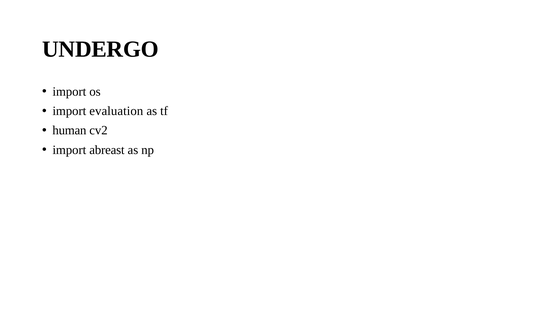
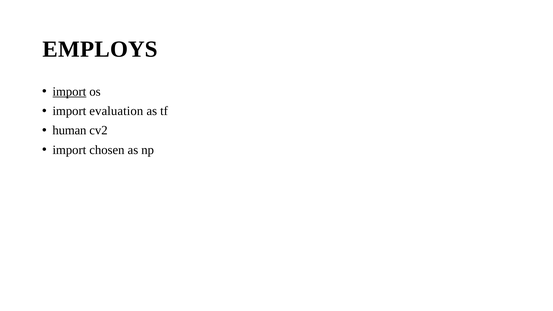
UNDERGO: UNDERGO -> EMPLOYS
import at (69, 92) underline: none -> present
abreast: abreast -> chosen
